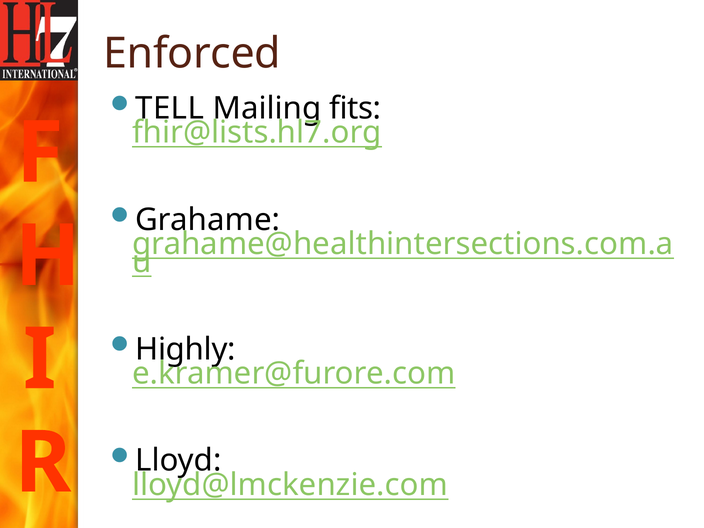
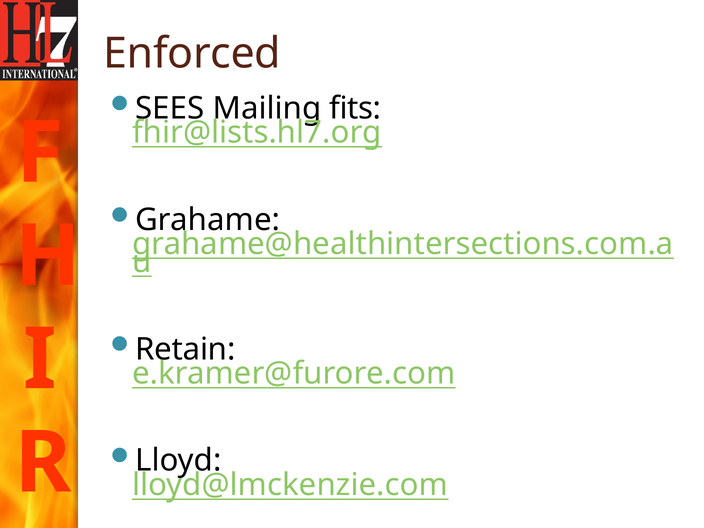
TELL: TELL -> SEES
Highly: Highly -> Retain
